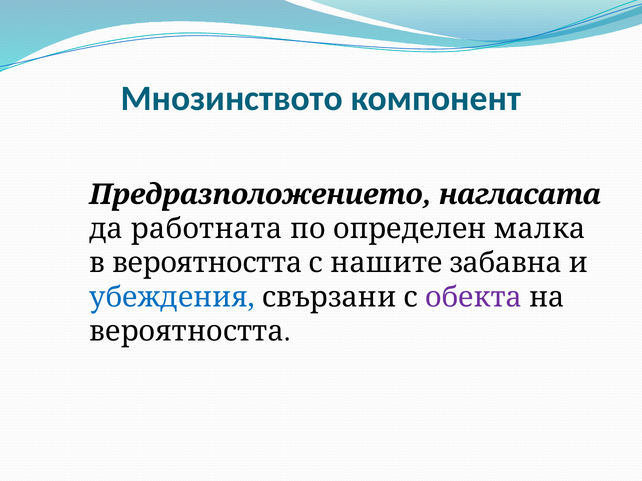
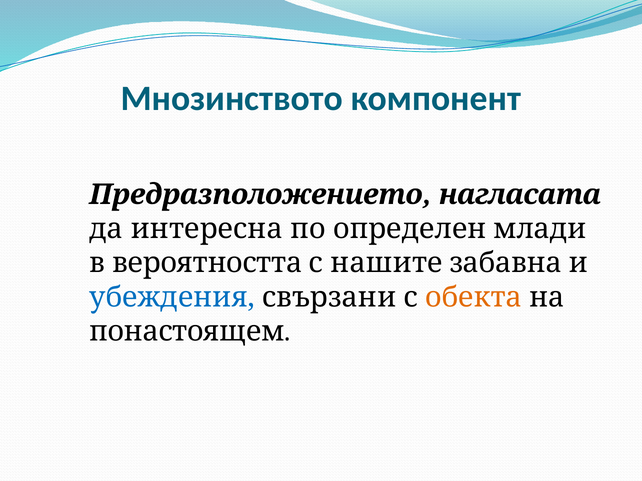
работната: работната -> интересна
малка: малка -> млади
обекта colour: purple -> orange
вероятността at (187, 332): вероятността -> понастоящем
